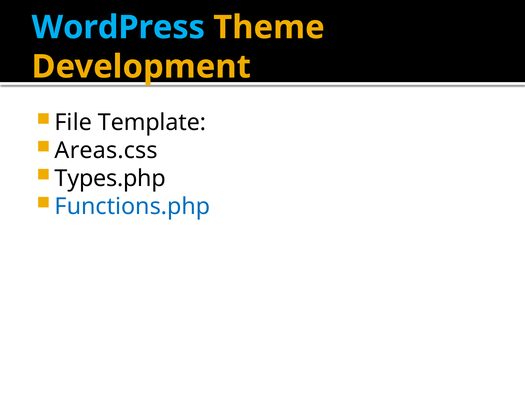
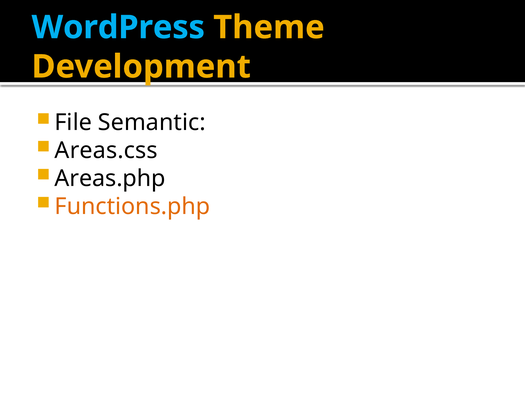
Template: Template -> Semantic
Types.php: Types.php -> Areas.php
Functions.php colour: blue -> orange
